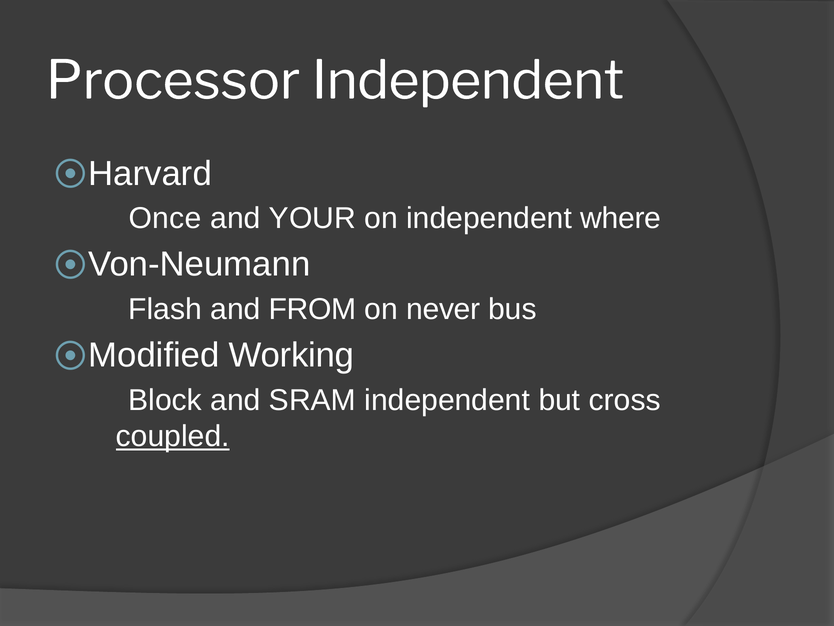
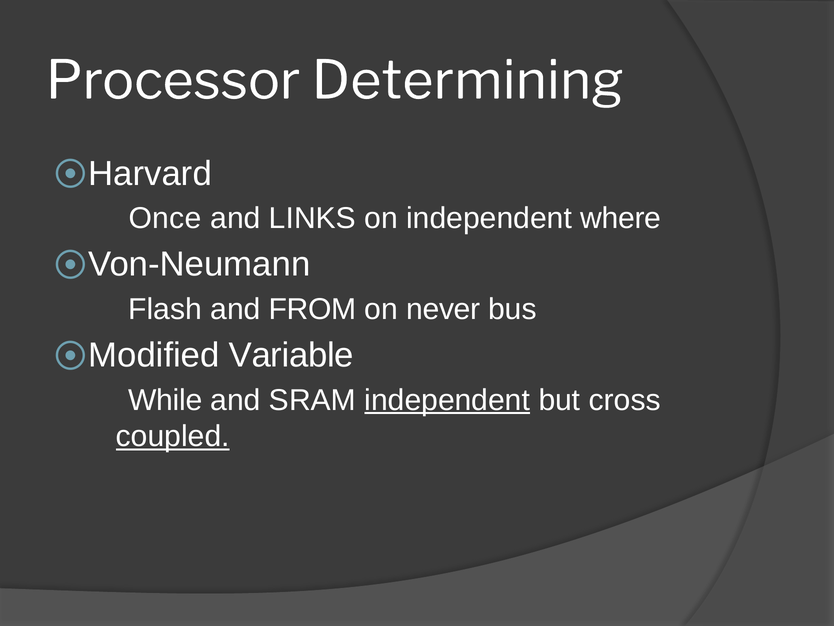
Processor Independent: Independent -> Determining
YOUR: YOUR -> LINKS
Working: Working -> Variable
Block: Block -> While
independent at (447, 400) underline: none -> present
